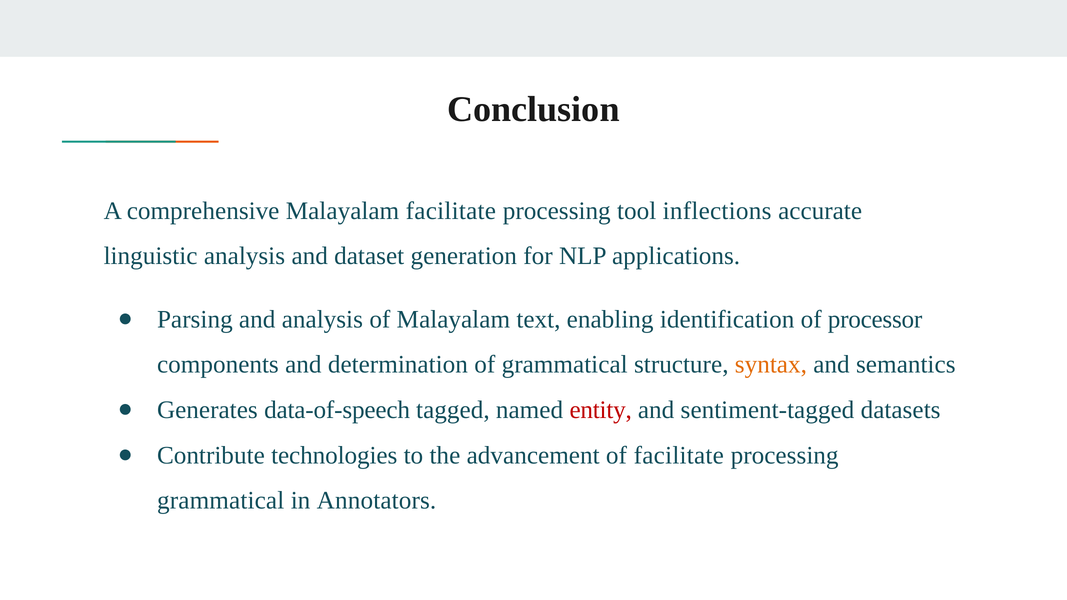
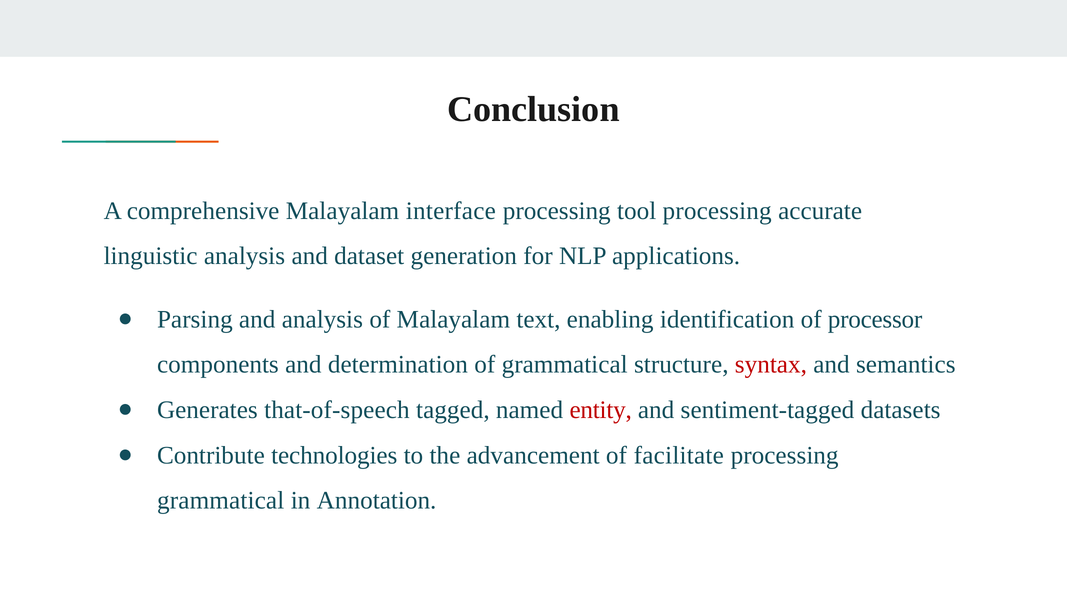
Malayalam facilitate: facilitate -> interface
tool inflections: inflections -> processing
syntax colour: orange -> red
data-of-speech: data-of-speech -> that-of-speech
Annotators: Annotators -> Annotation
